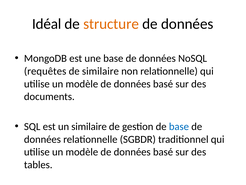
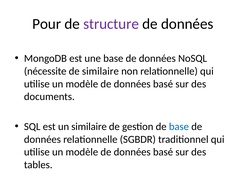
Idéal: Idéal -> Pour
structure colour: orange -> purple
requêtes: requêtes -> nécessite
